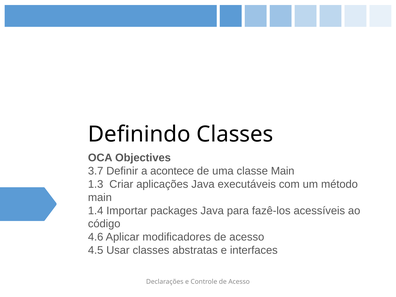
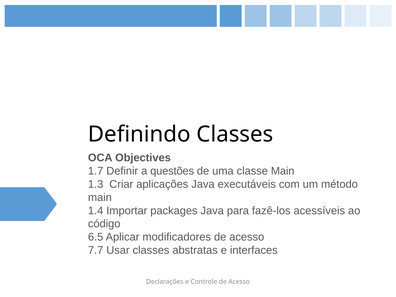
3.7: 3.7 -> 1.7
acontece: acontece -> questões
4.6: 4.6 -> 6.5
4.5: 4.5 -> 7.7
